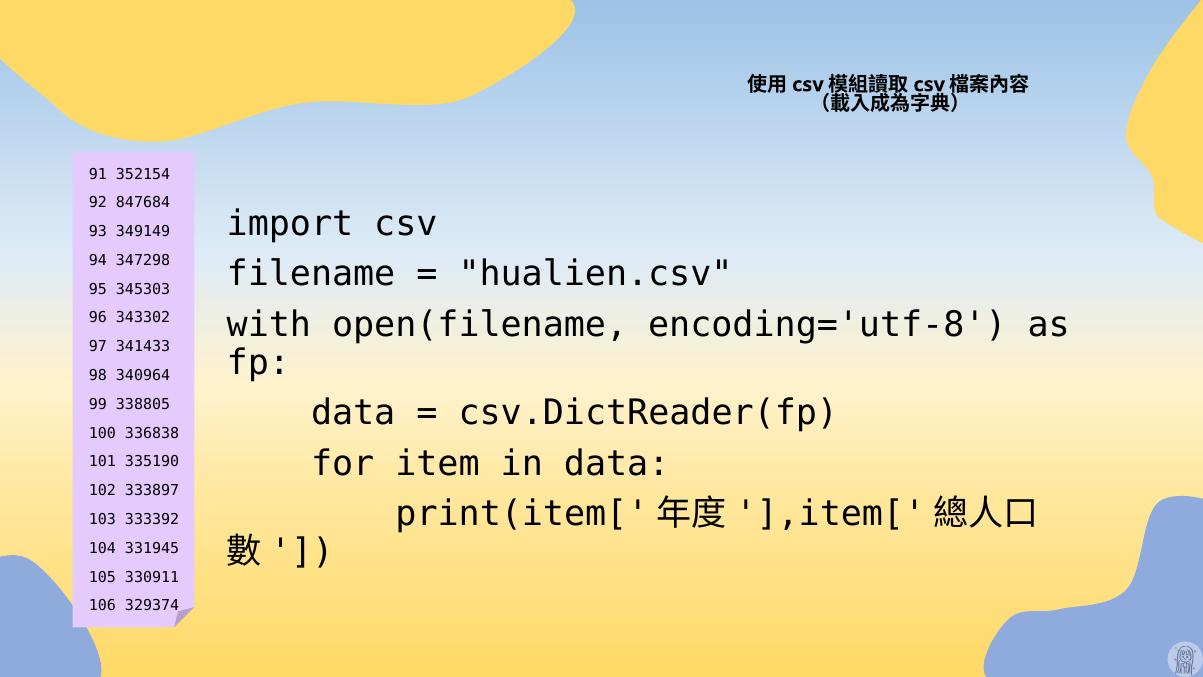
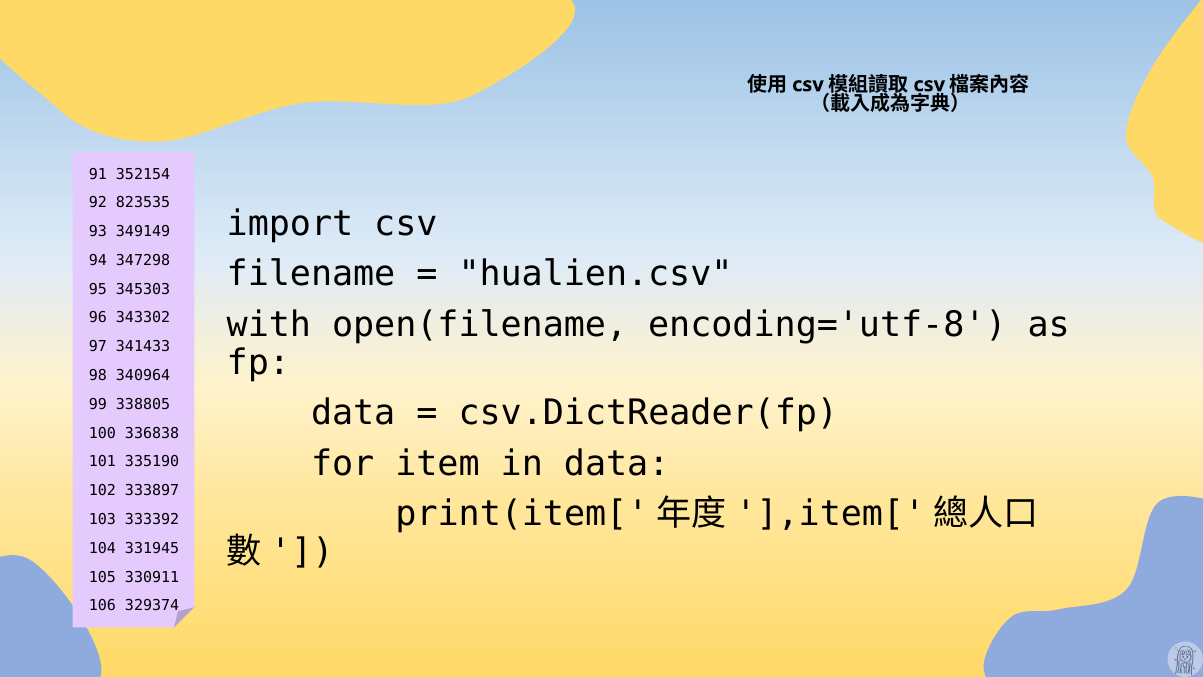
847684: 847684 -> 823535
